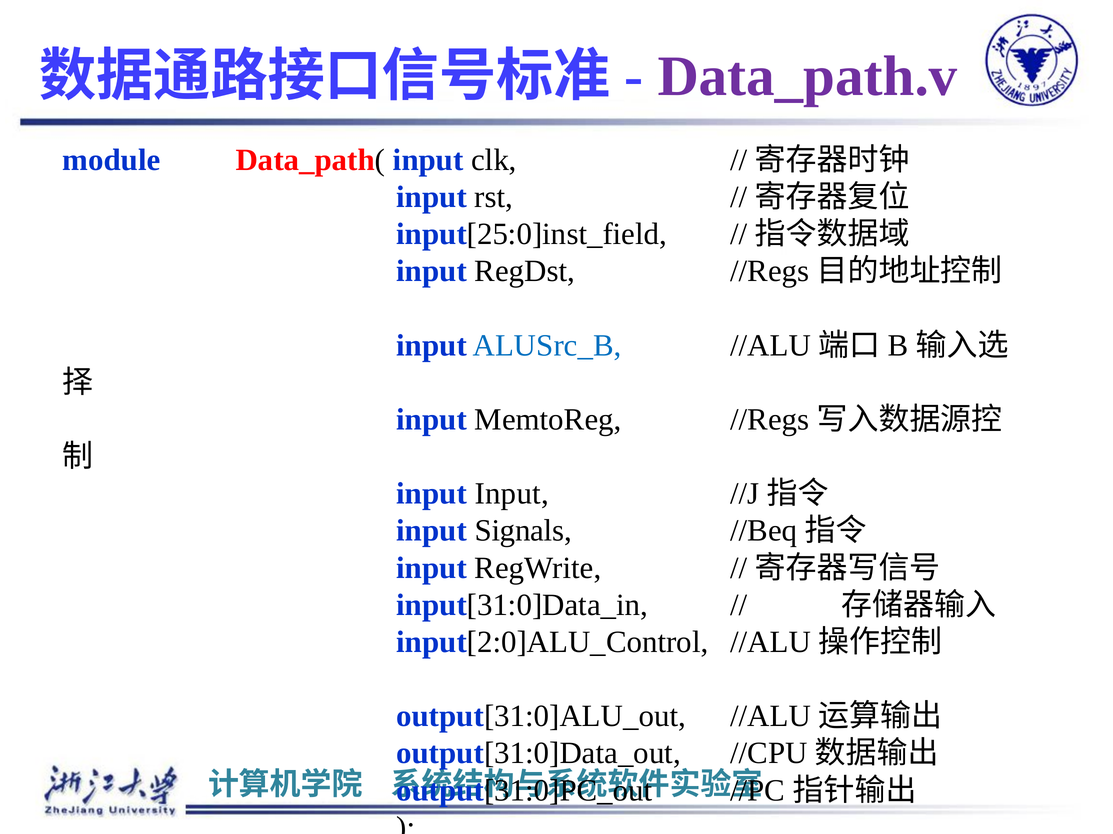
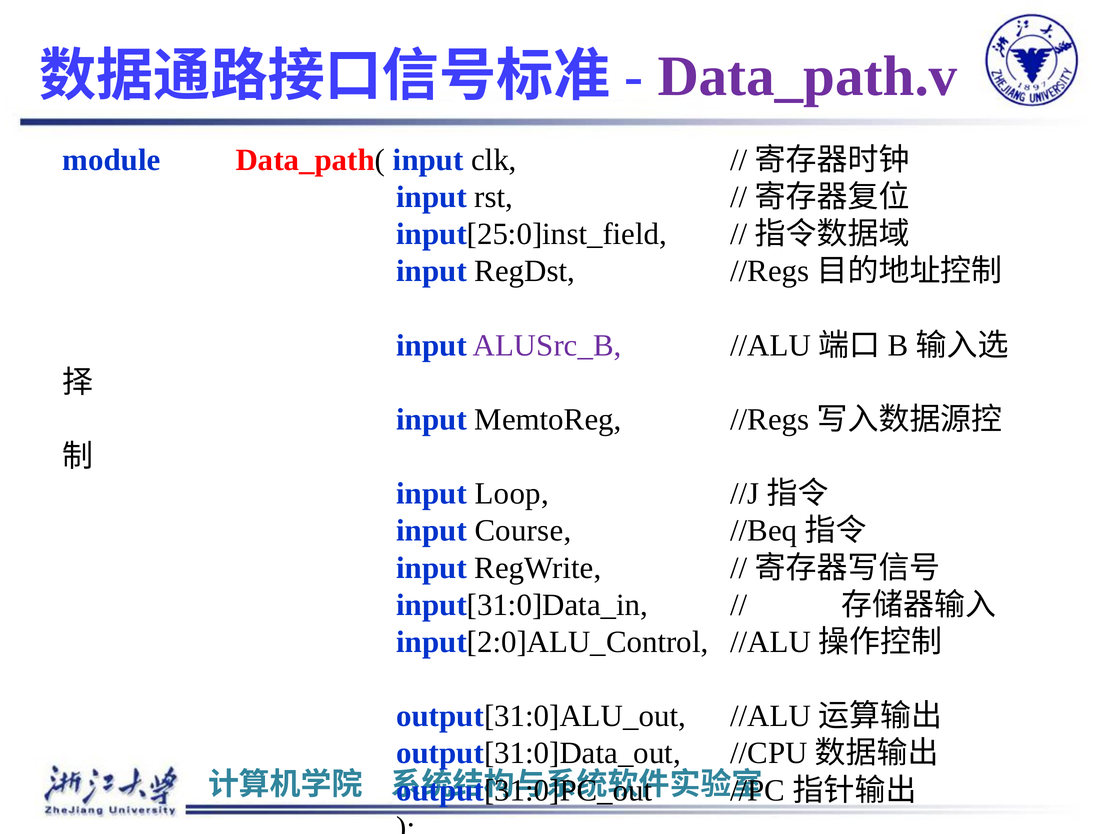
ALUSrc_B colour: blue -> purple
input Input: Input -> Loop
Signals: Signals -> Course
